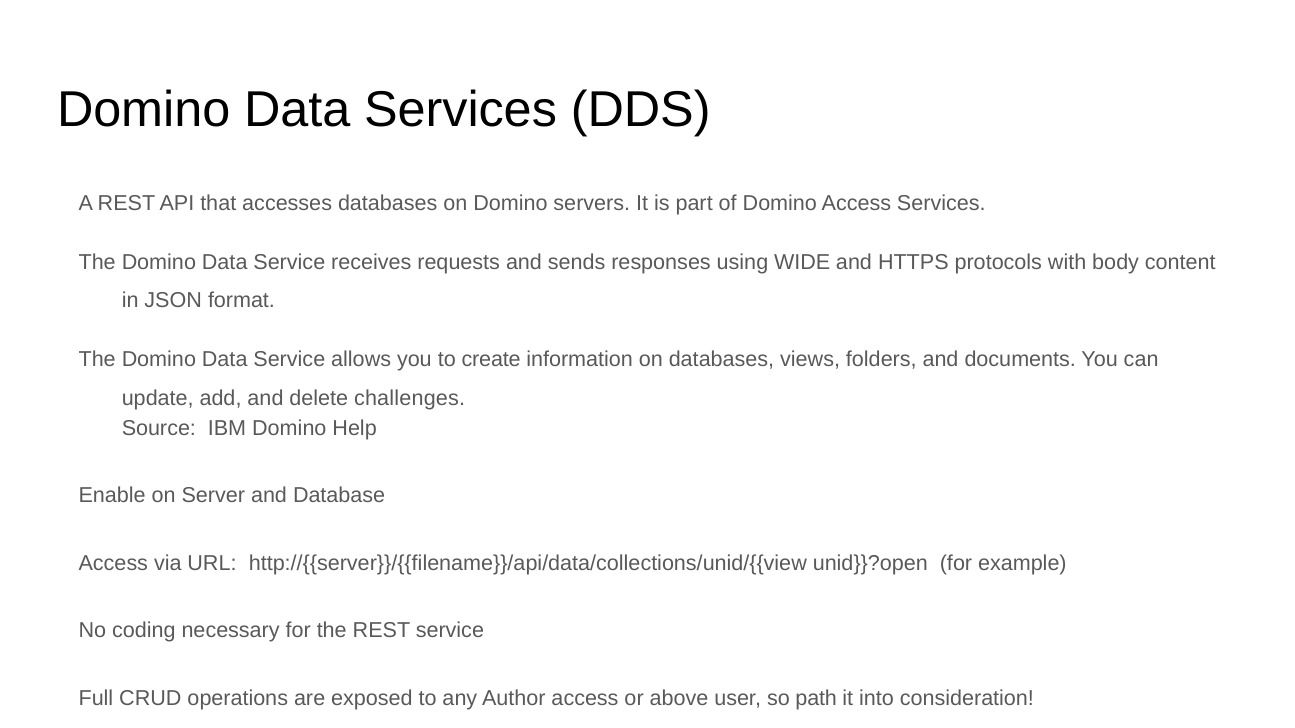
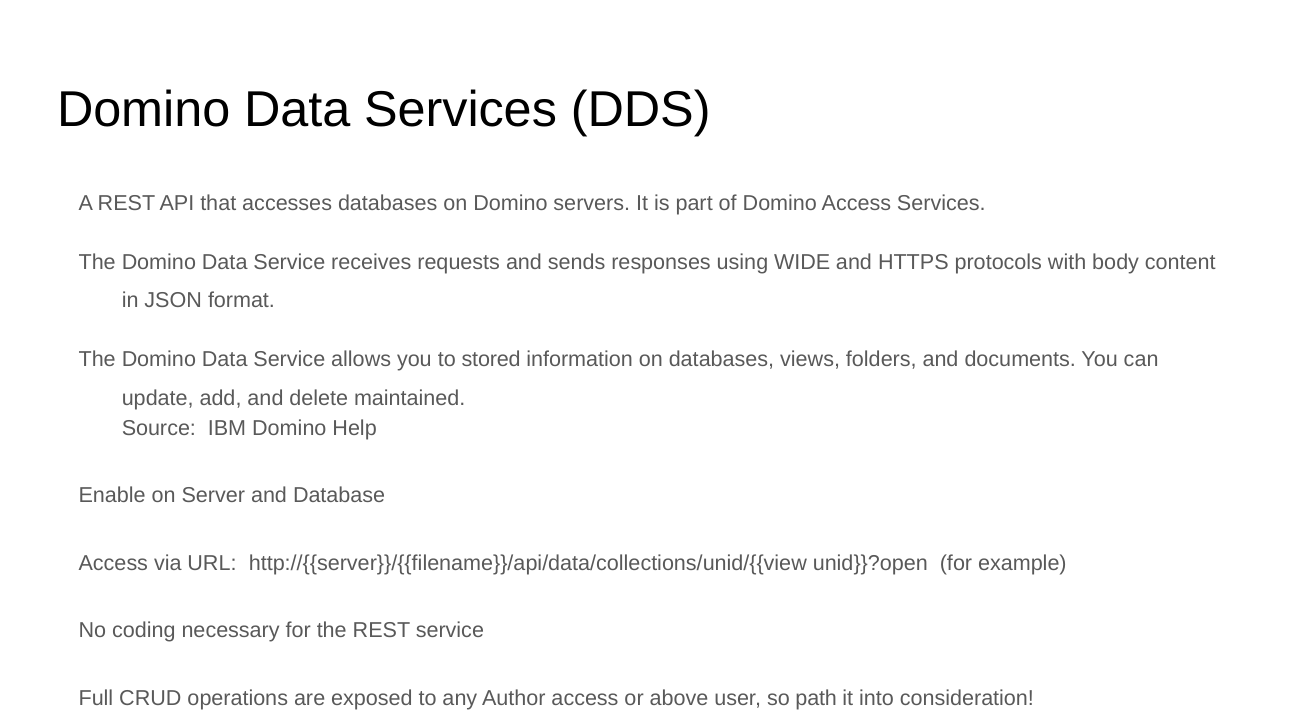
create: create -> stored
challenges: challenges -> maintained
